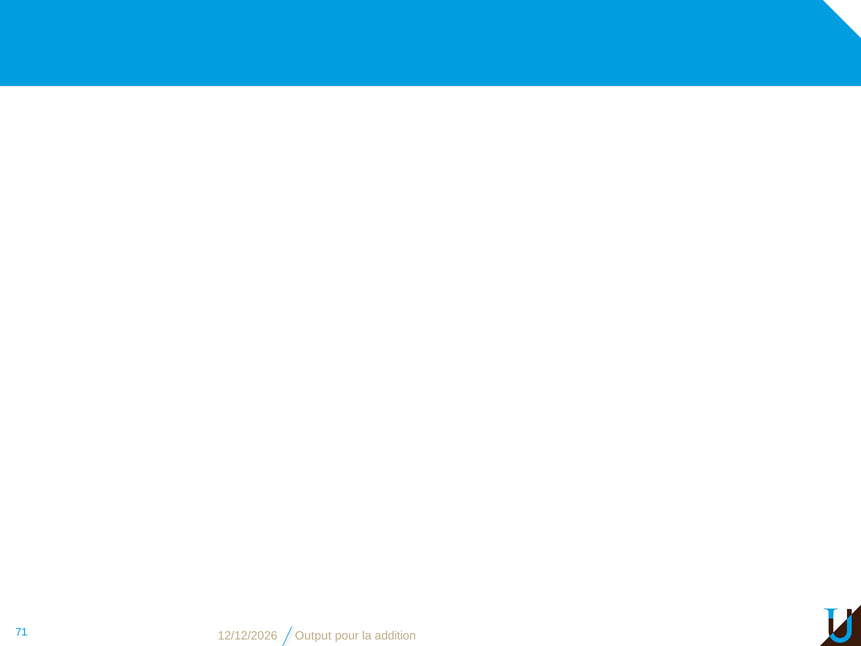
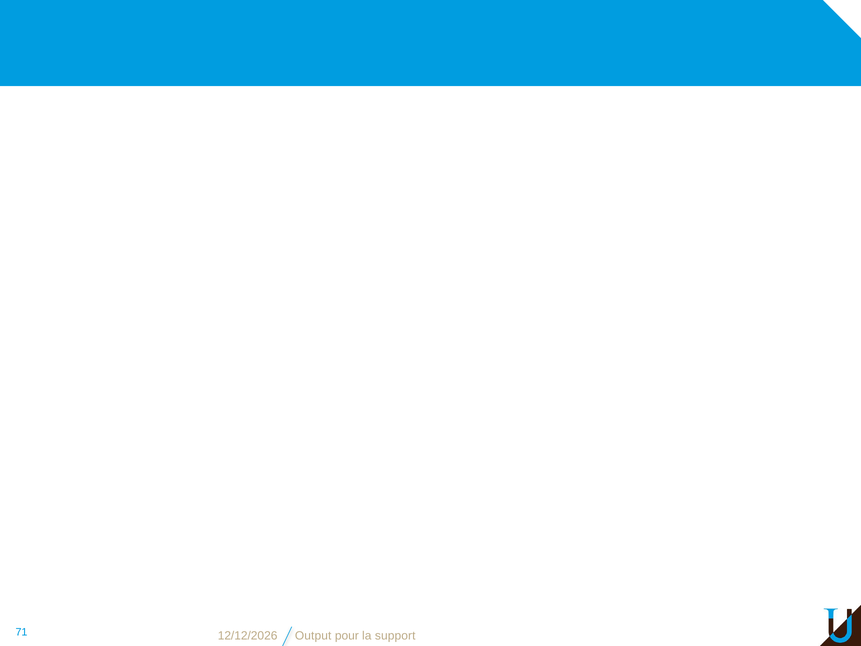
addition: addition -> support
